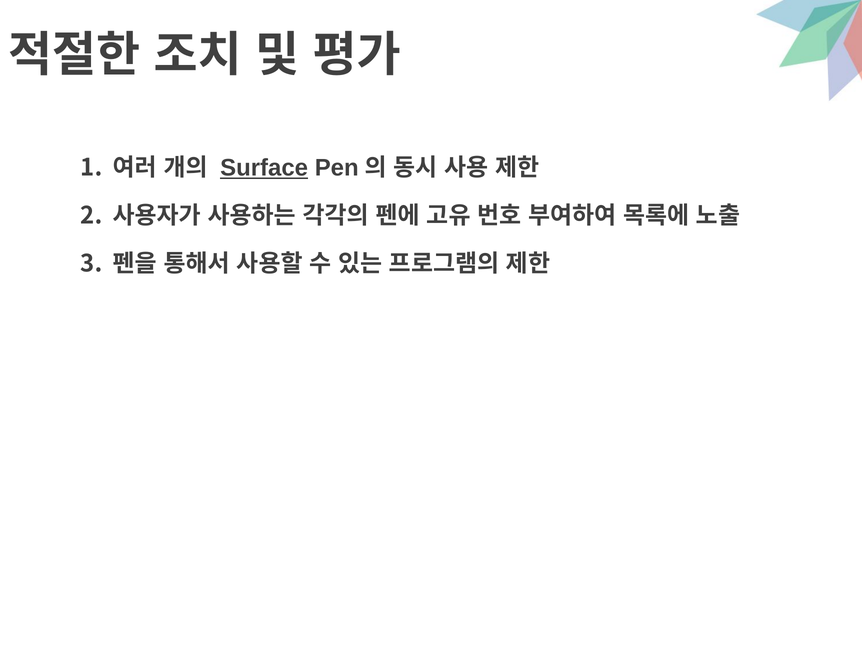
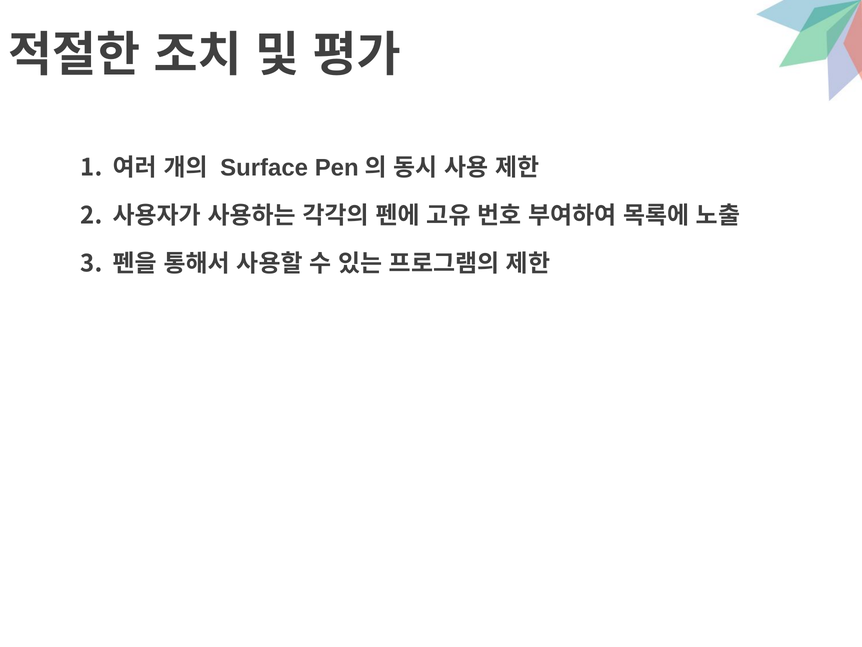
Surface underline: present -> none
